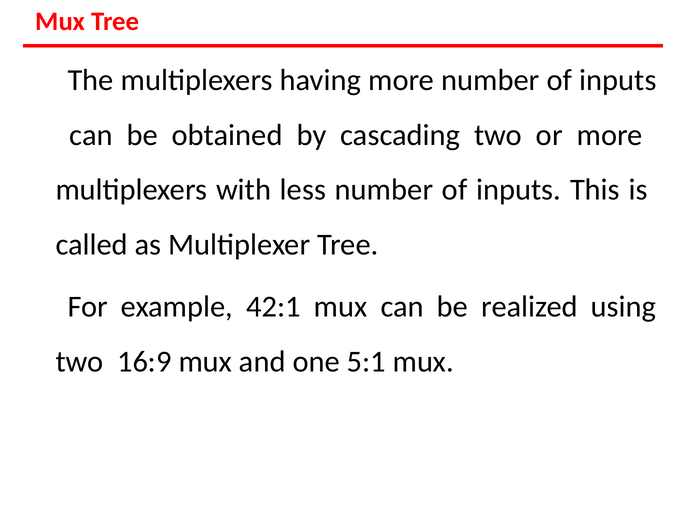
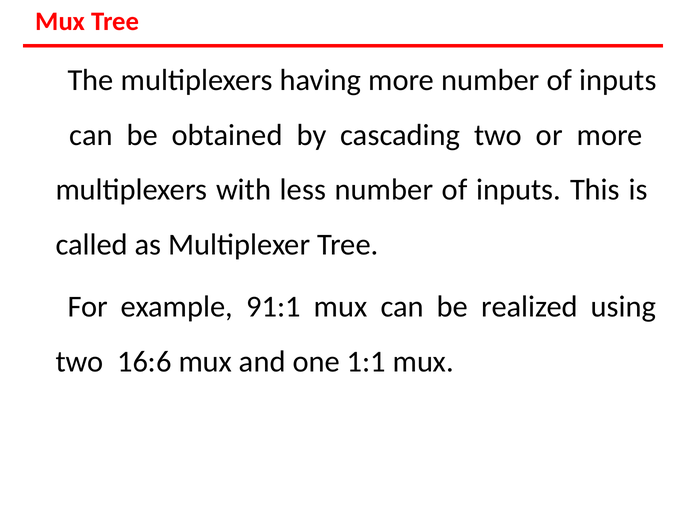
42:1: 42:1 -> 91:1
16:9: 16:9 -> 16:6
5:1: 5:1 -> 1:1
